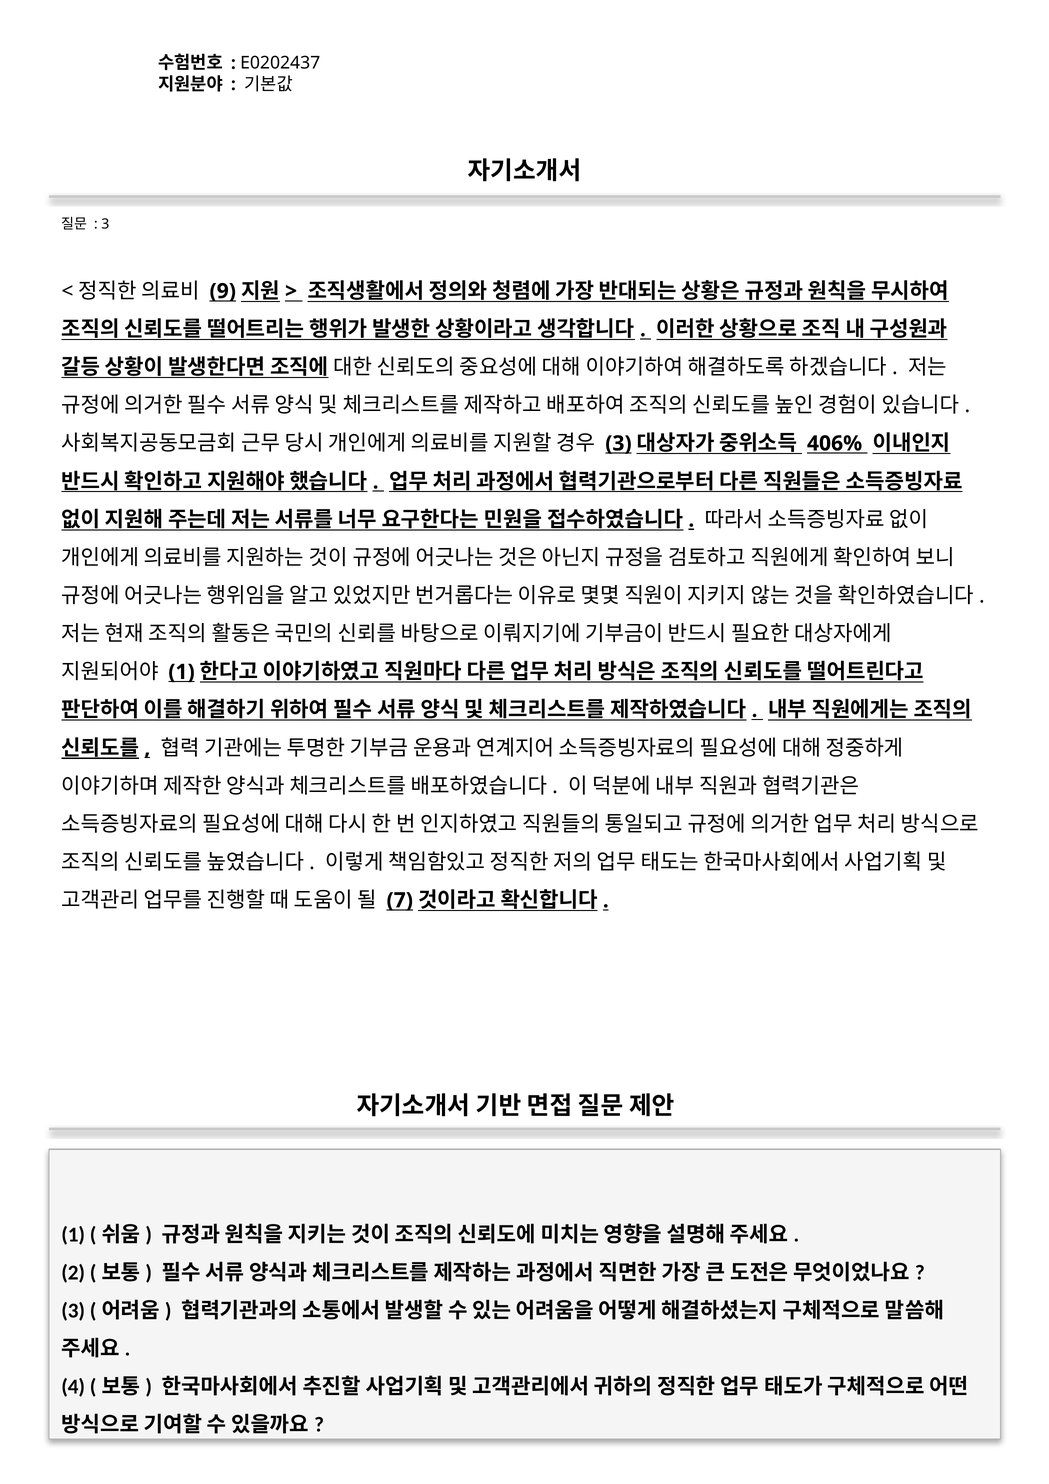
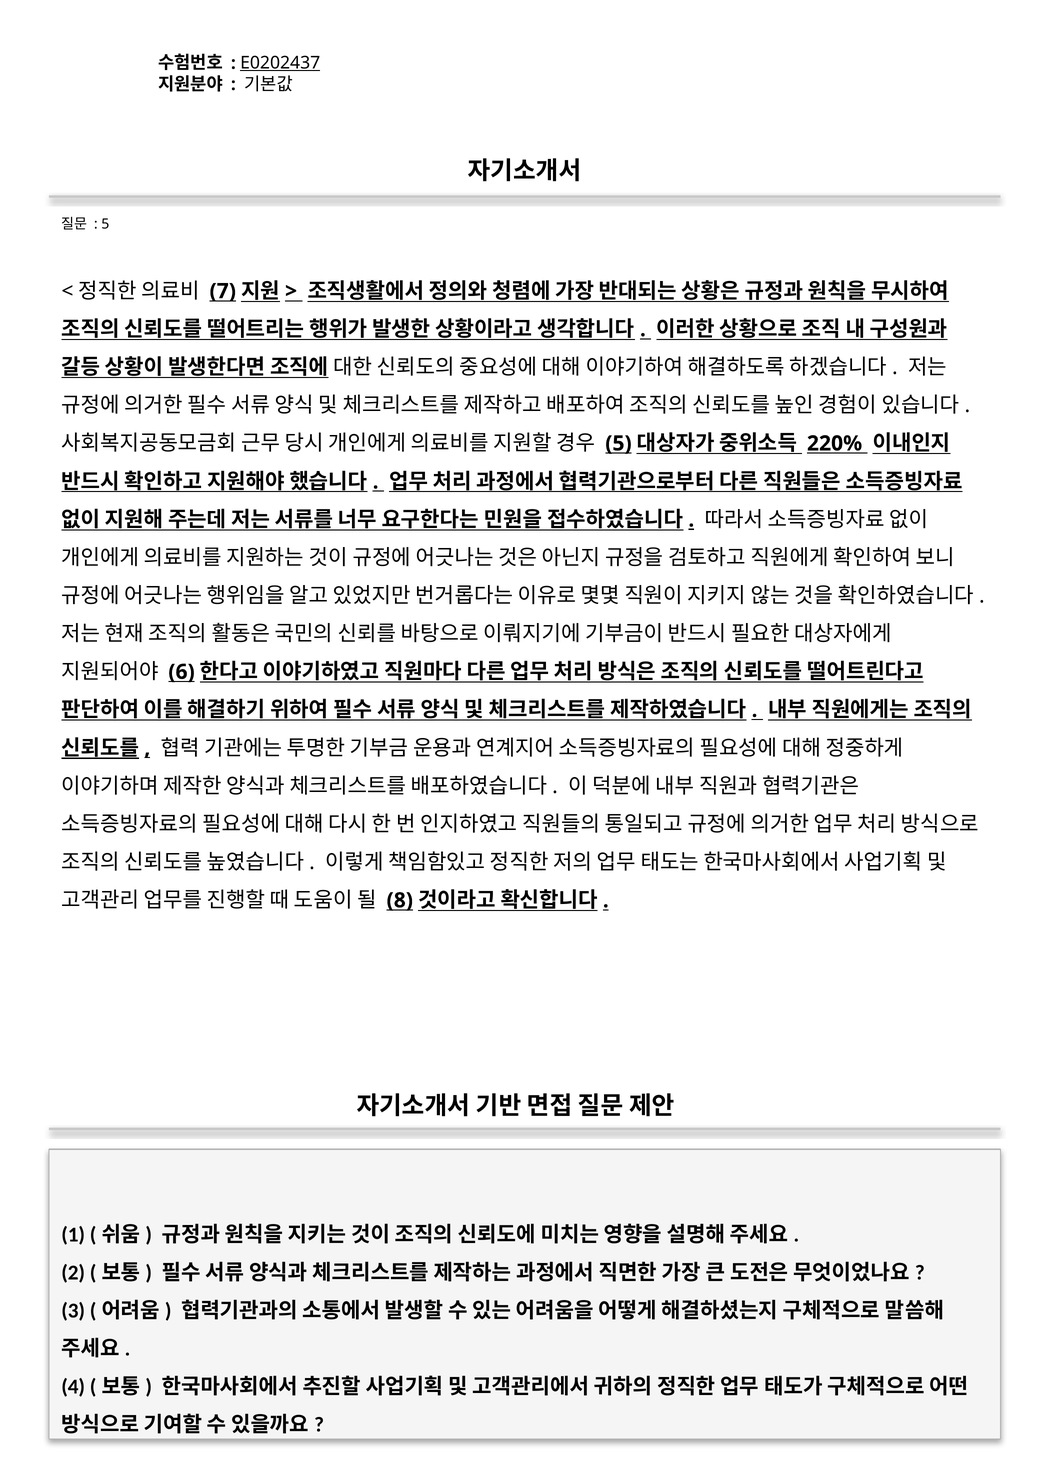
E0202437 underline: none -> present
3 at (105, 224): 3 -> 5
9: 9 -> 7
3 at (618, 443): 3 -> 5
406%: 406% -> 220%
1 at (182, 672): 1 -> 6
7: 7 -> 8
